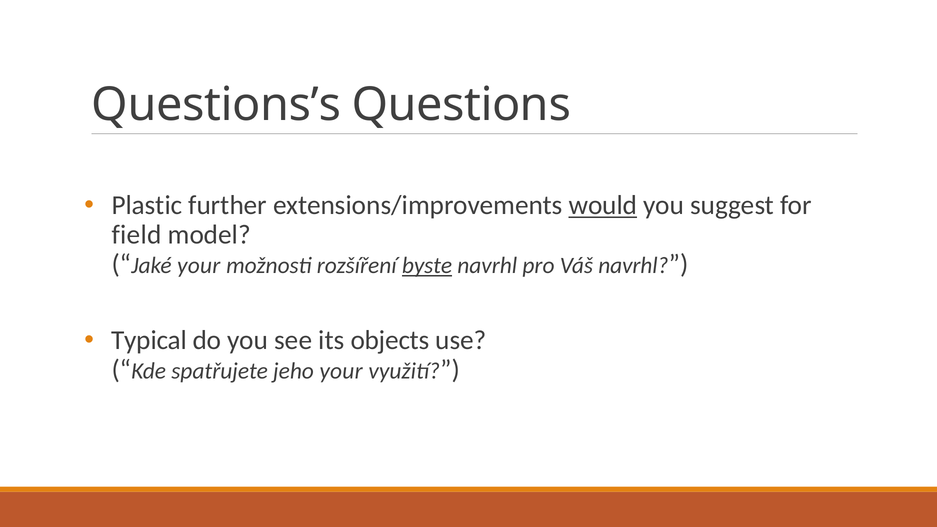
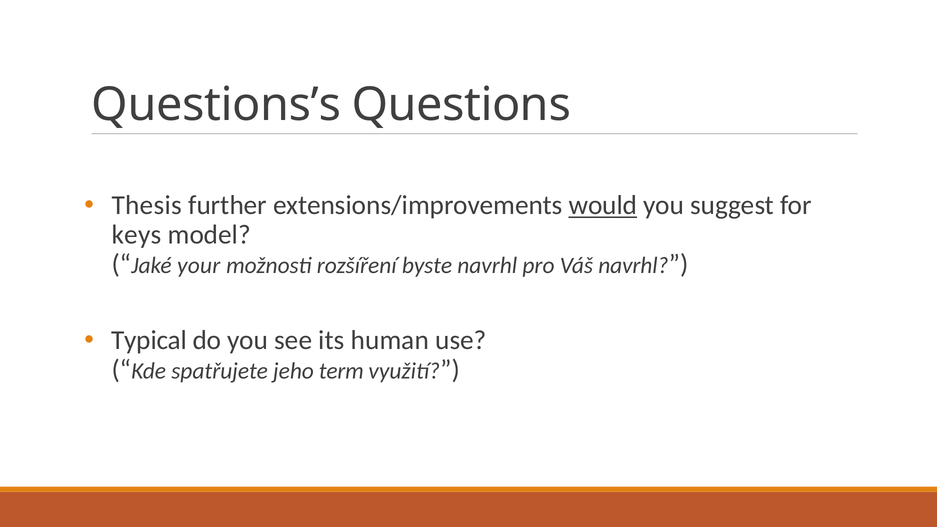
Plastic: Plastic -> Thesis
field: field -> keys
byste underline: present -> none
objects: objects -> human
jeho your: your -> term
